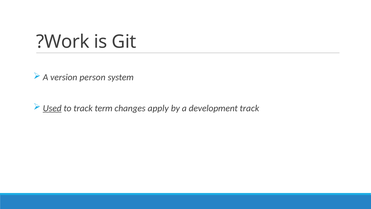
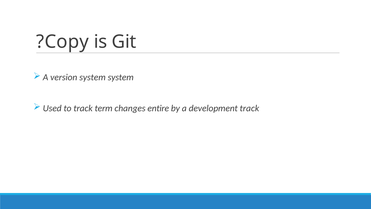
Work: Work -> Copy
version person: person -> system
Used underline: present -> none
apply: apply -> entire
